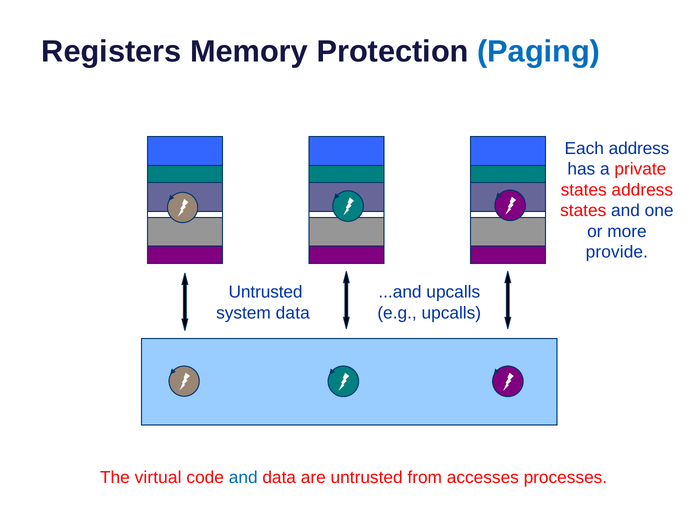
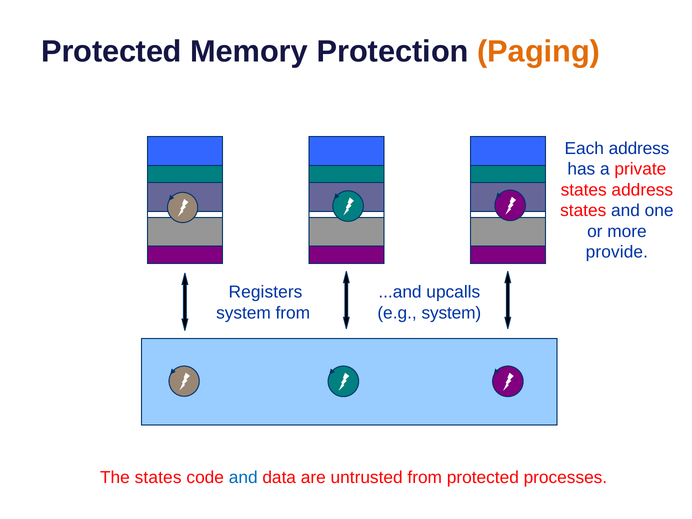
Registers at (111, 52): Registers -> Protected
Paging colour: blue -> orange
Untrusted at (266, 292): Untrusted -> Registers
system data: data -> from
e.g upcalls: upcalls -> system
The virtual: virtual -> states
from accesses: accesses -> protected
